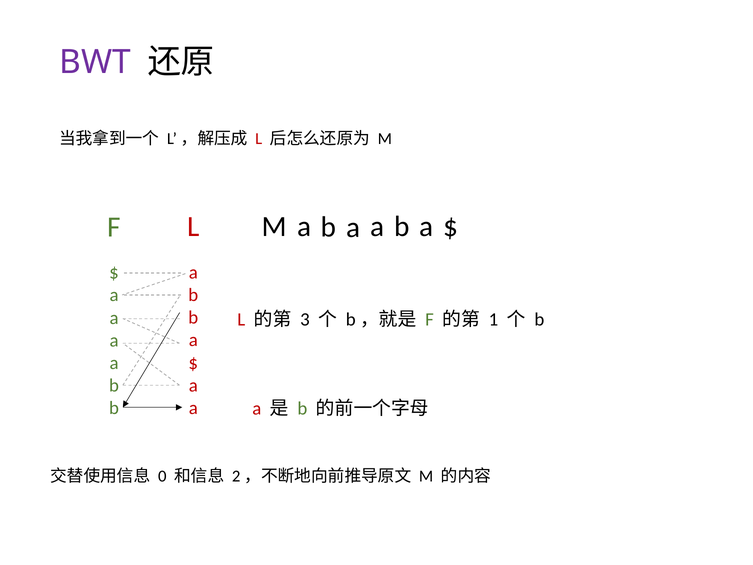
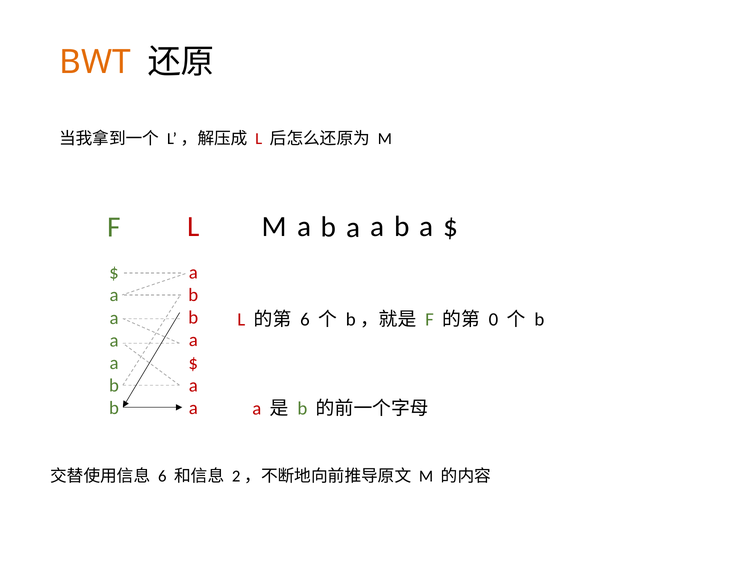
BWT colour: purple -> orange
3 at (305, 319): 3 -> 6
1: 1 -> 0
0 at (162, 476): 0 -> 6
